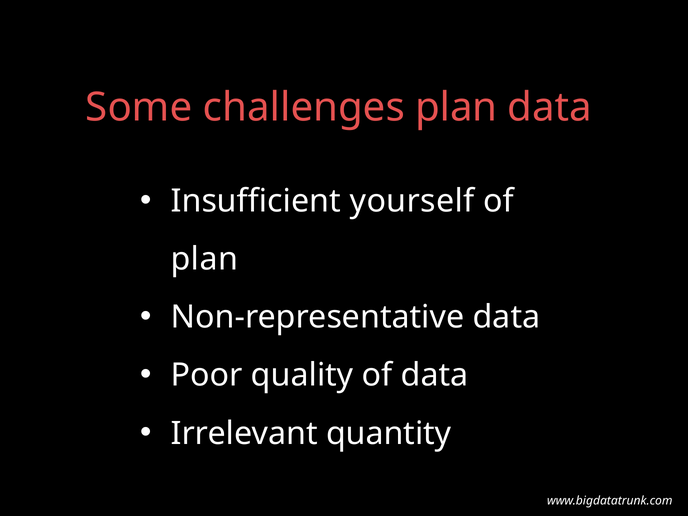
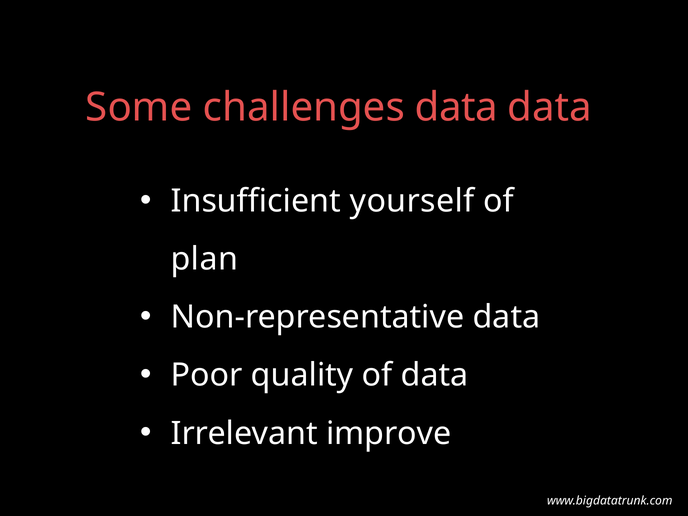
challenges plan: plan -> data
quantity: quantity -> improve
